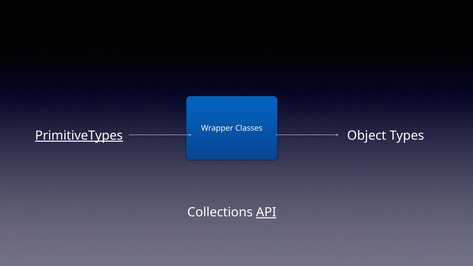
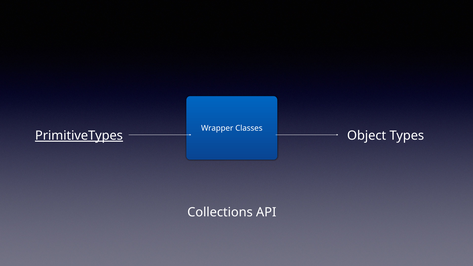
API underline: present -> none
